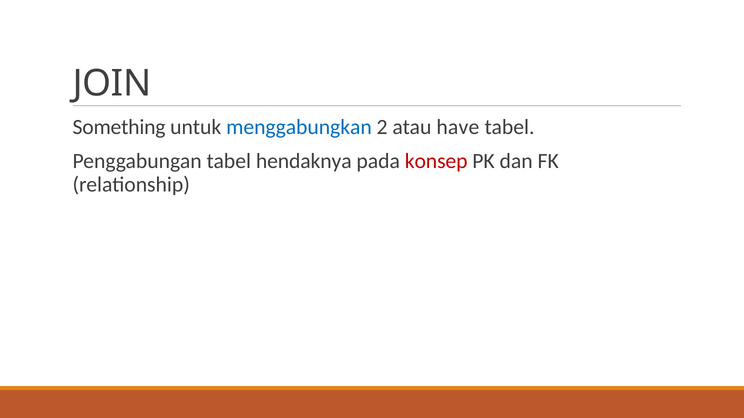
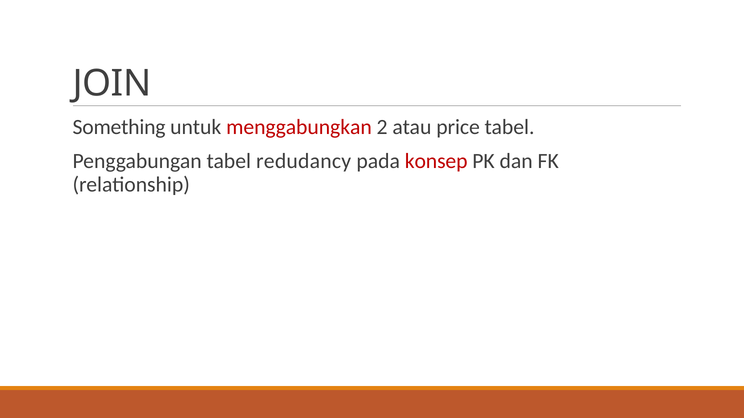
menggabungkan colour: blue -> red
have: have -> price
hendaknya: hendaknya -> redudancy
